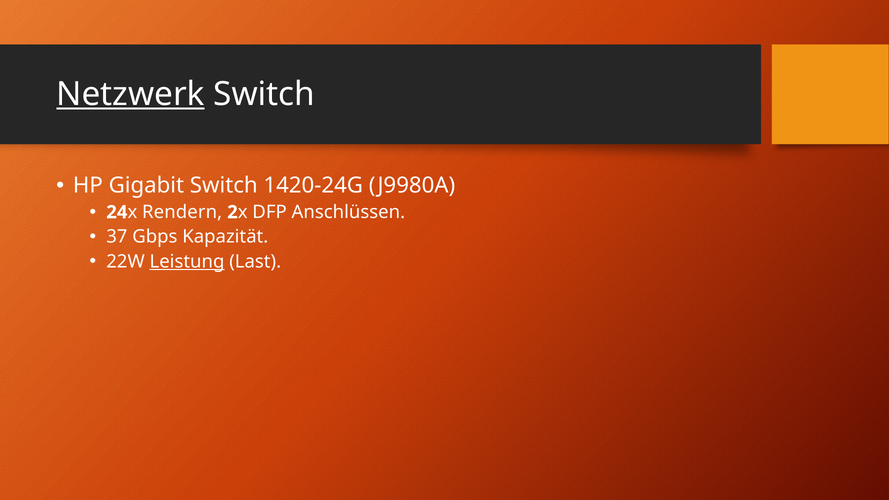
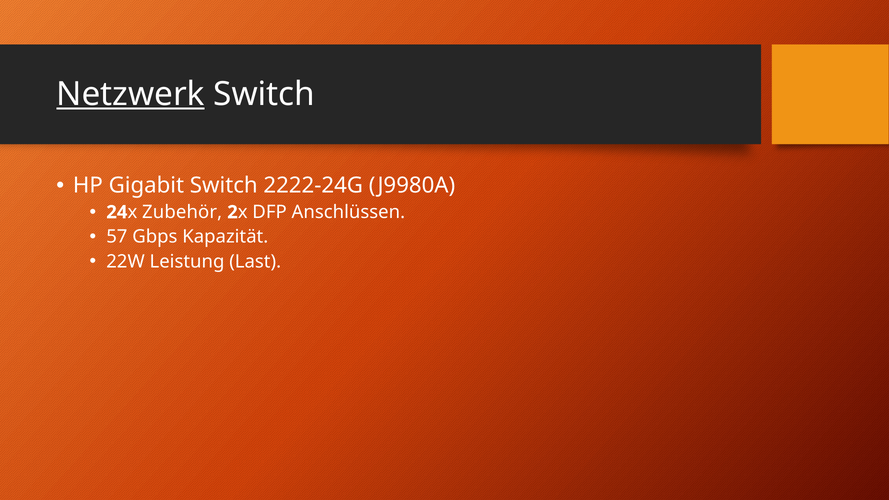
1420-24G: 1420-24G -> 2222-24G
Rendern: Rendern -> Zubehör
37: 37 -> 57
Leistung underline: present -> none
